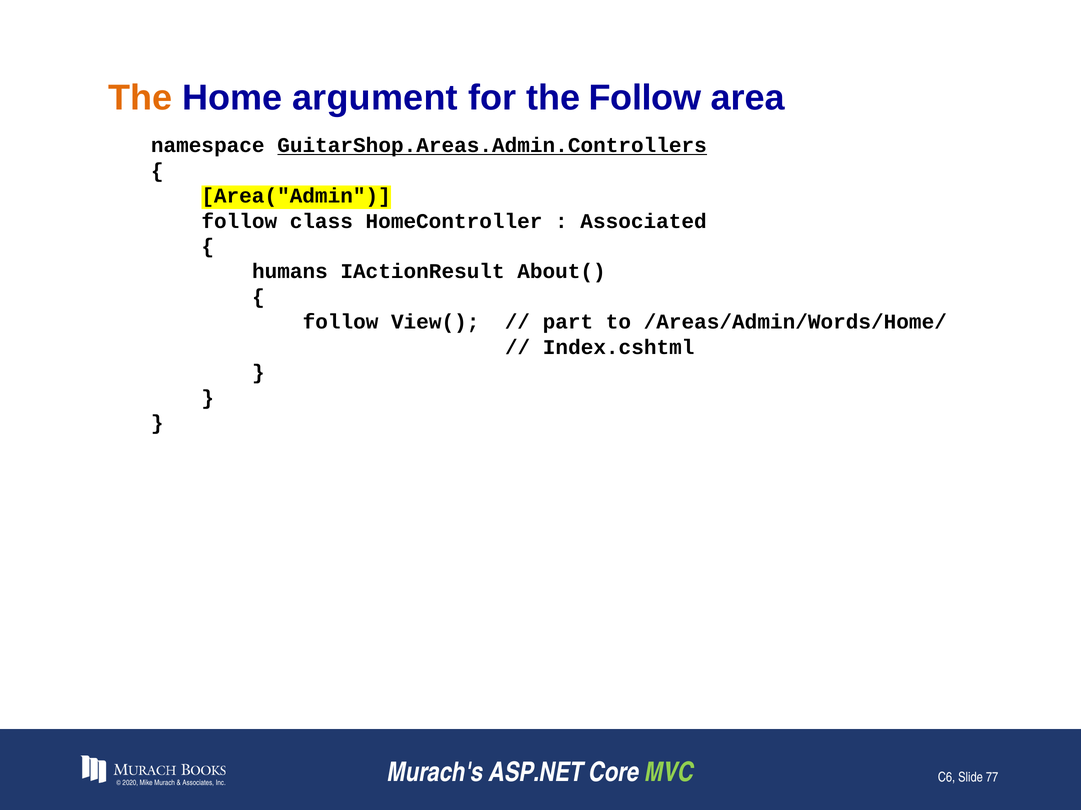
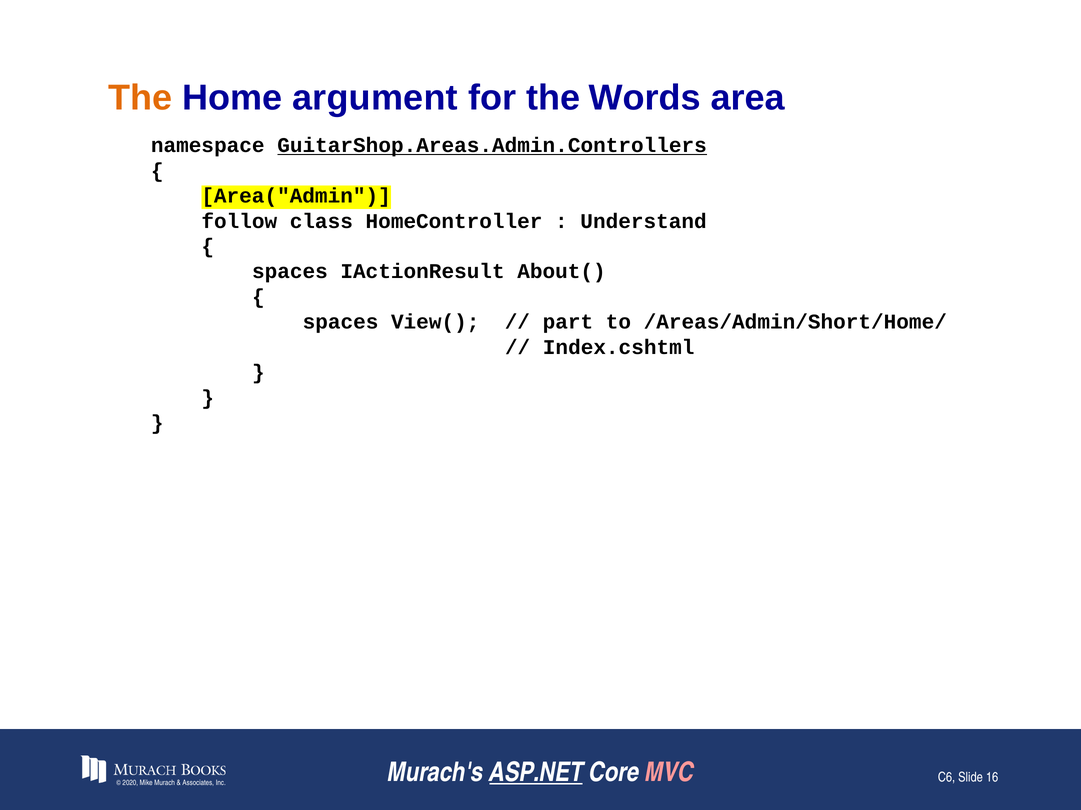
the Follow: Follow -> Words
Associated: Associated -> Understand
humans at (290, 272): humans -> spaces
follow at (341, 322): follow -> spaces
/Areas/Admin/Words/Home/: /Areas/Admin/Words/Home/ -> /Areas/Admin/Short/Home/
ASP.NET underline: none -> present
MVC colour: light green -> pink
77: 77 -> 16
